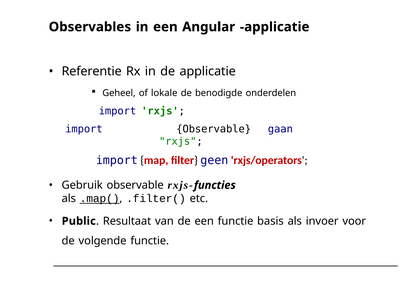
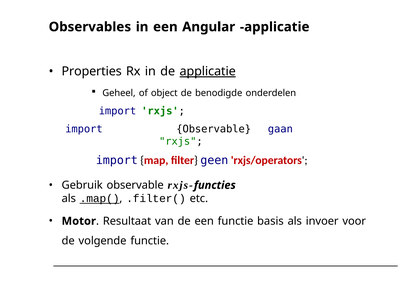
Referentie: Referentie -> Properties
applicatie at (208, 71) underline: none -> present
lokale: lokale -> object
Public: Public -> Motor
